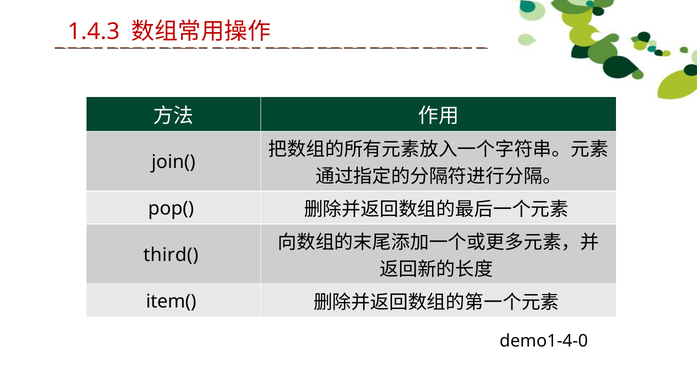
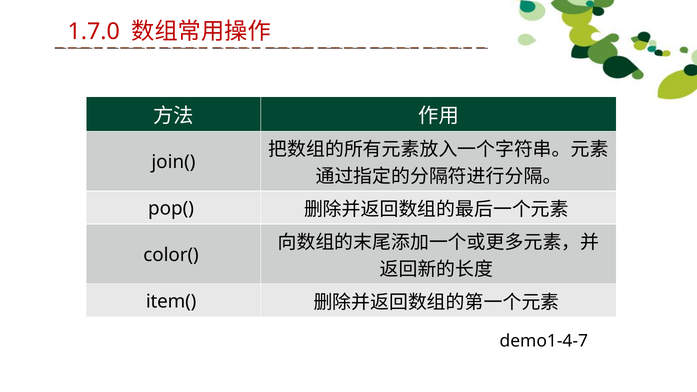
1.4.3: 1.4.3 -> 1.7.0
third(: third( -> color(
demo1-4-0: demo1-4-0 -> demo1-4-7
